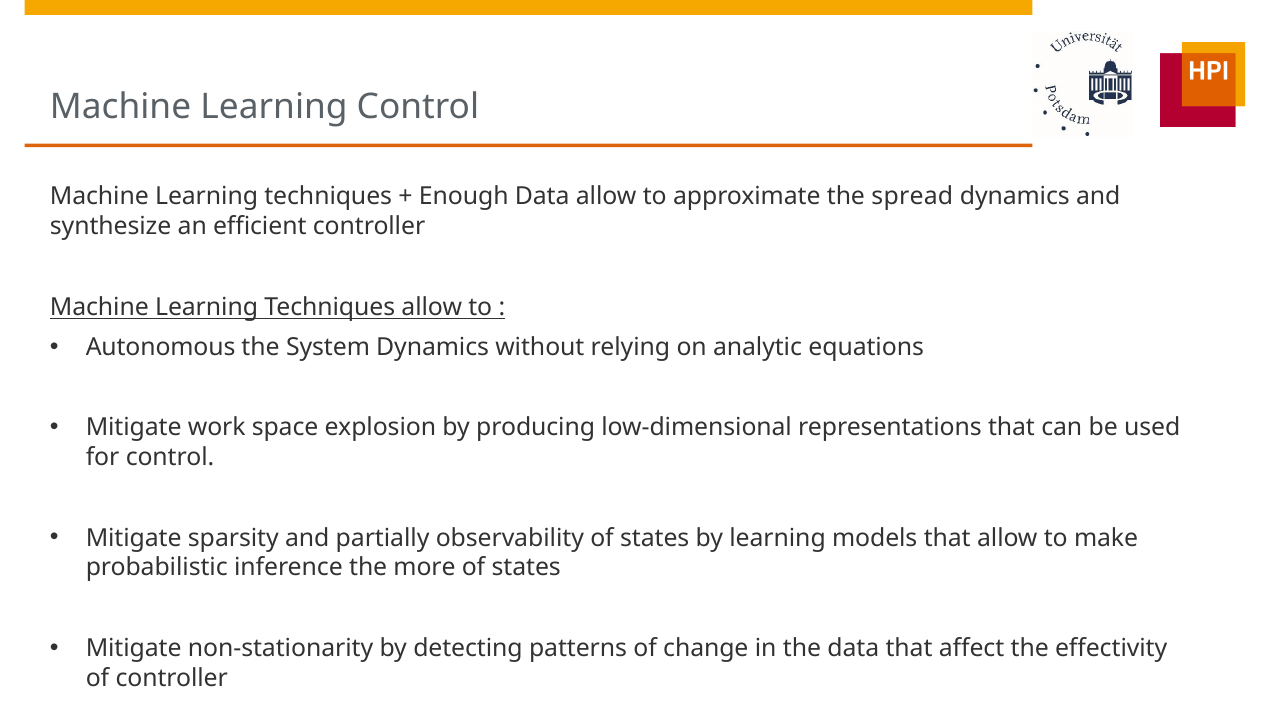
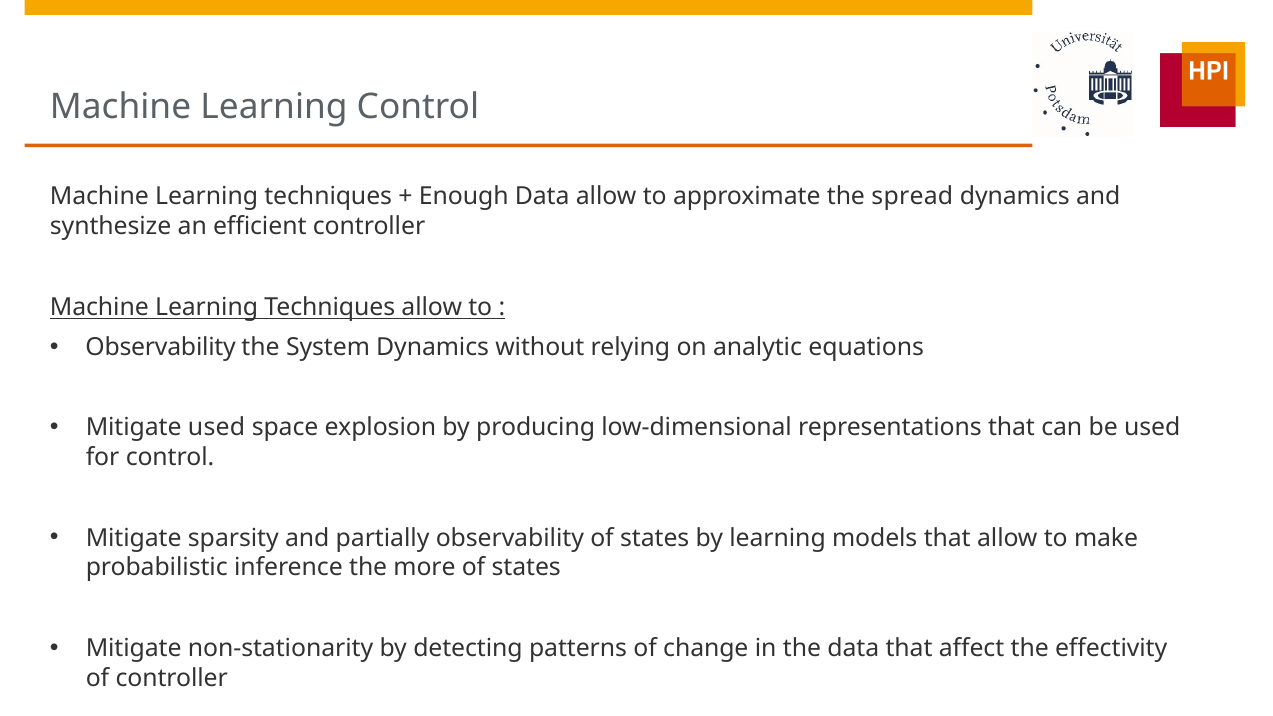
Autonomous at (161, 347): Autonomous -> Observability
Mitigate work: work -> used
